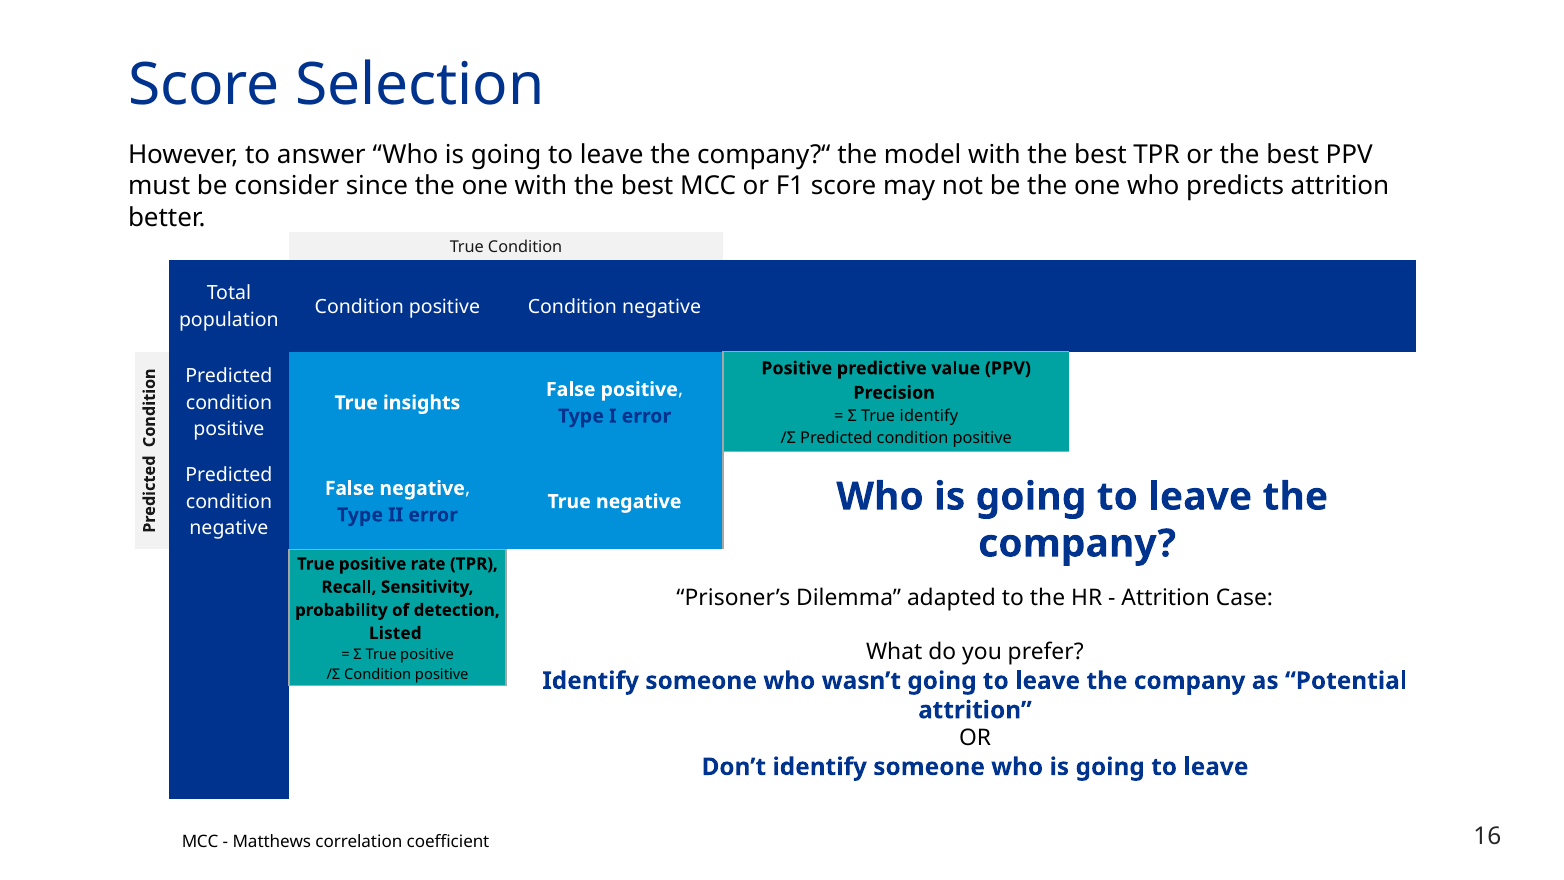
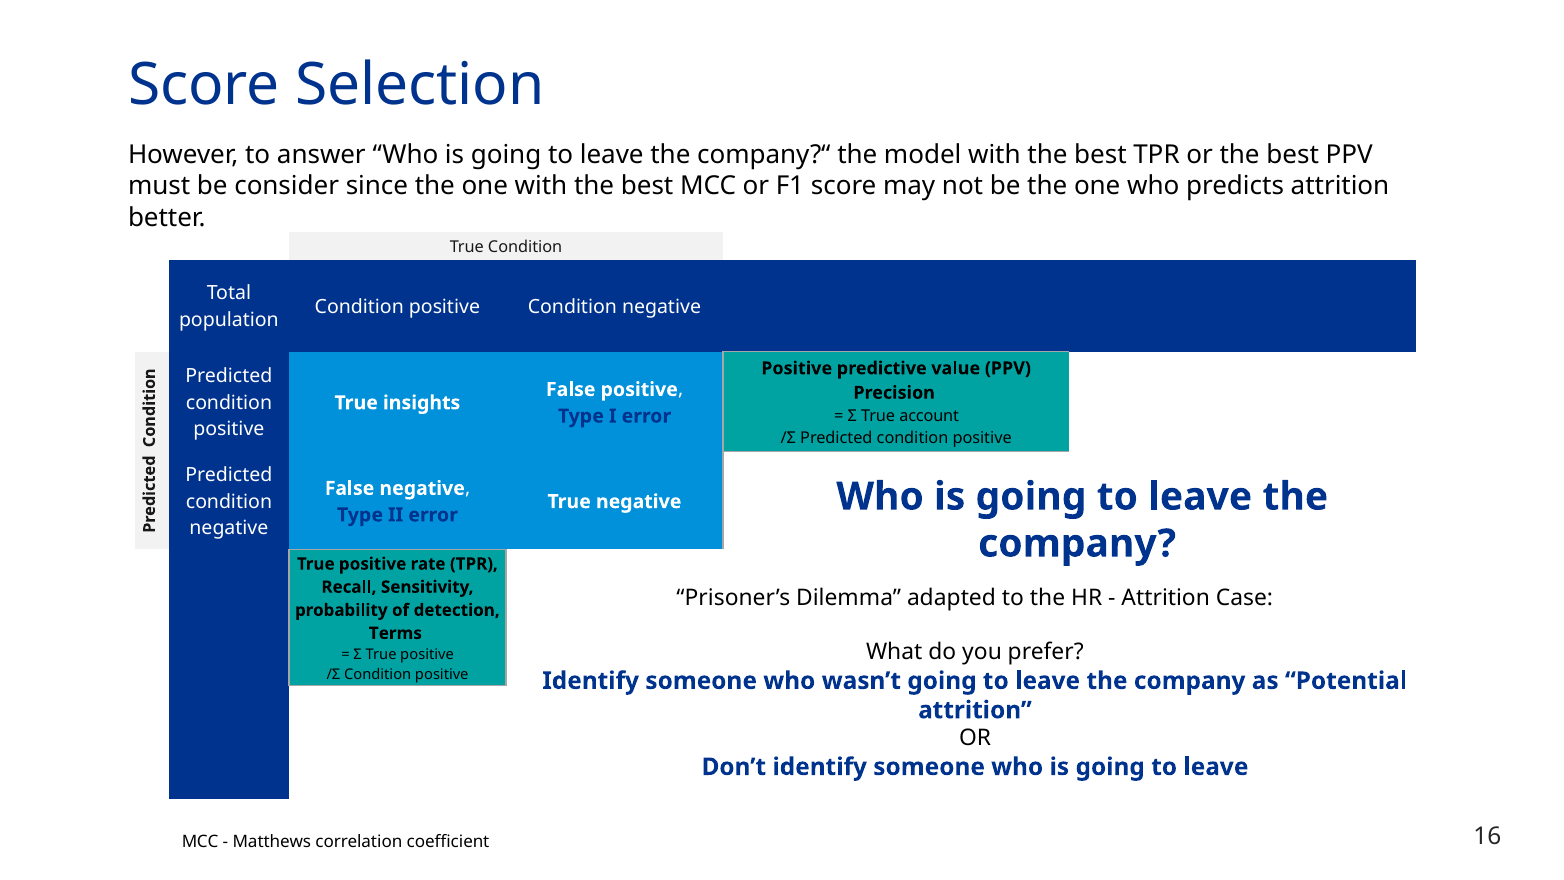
True identify: identify -> account
Listed: Listed -> Terms
